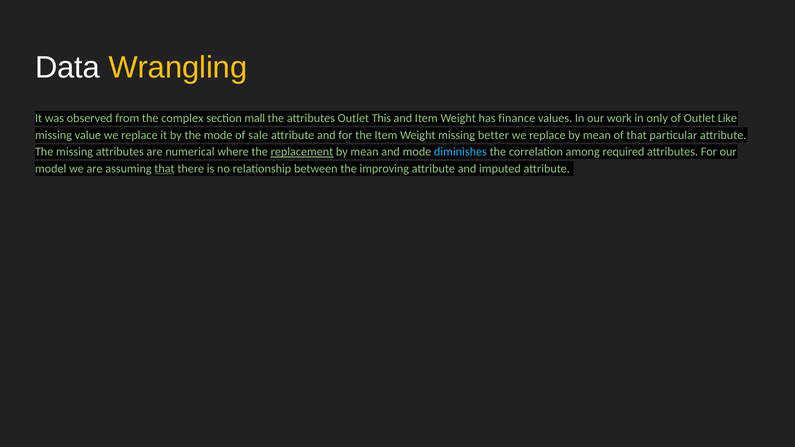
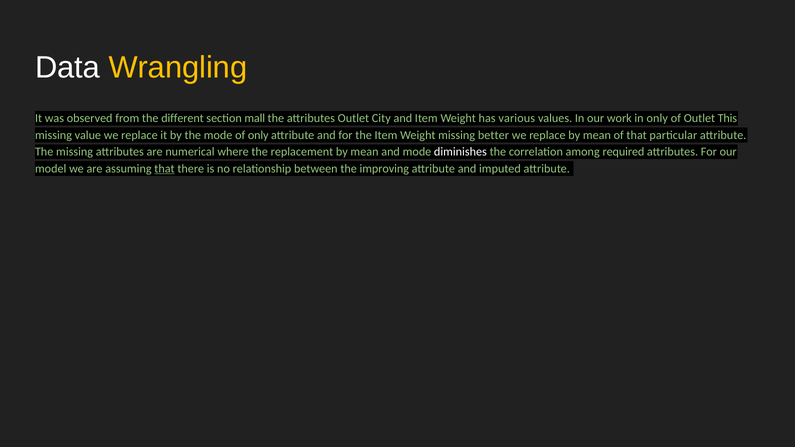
complex: complex -> different
This: This -> City
finance: finance -> various
Like: Like -> This
of sale: sale -> only
replacement underline: present -> none
diminishes colour: light blue -> white
